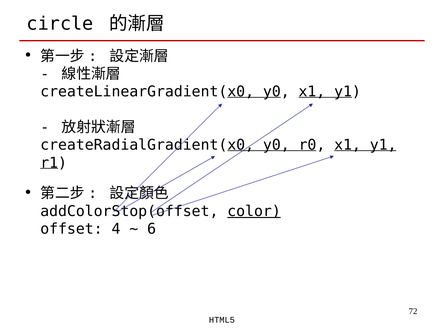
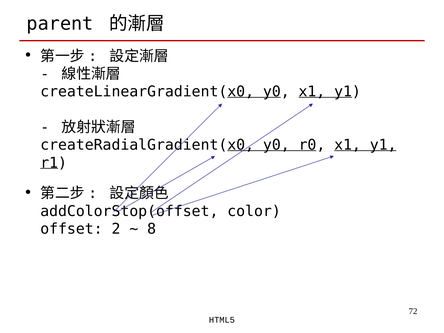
circle: circle -> parent
color underline: present -> none
4: 4 -> 2
6: 6 -> 8
